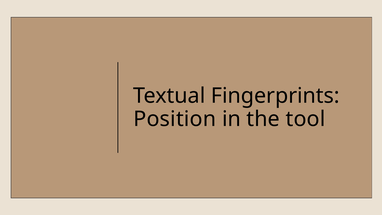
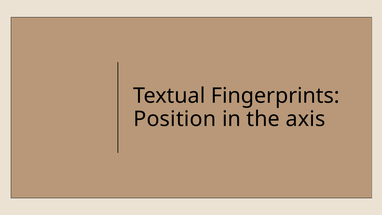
tool: tool -> axis
